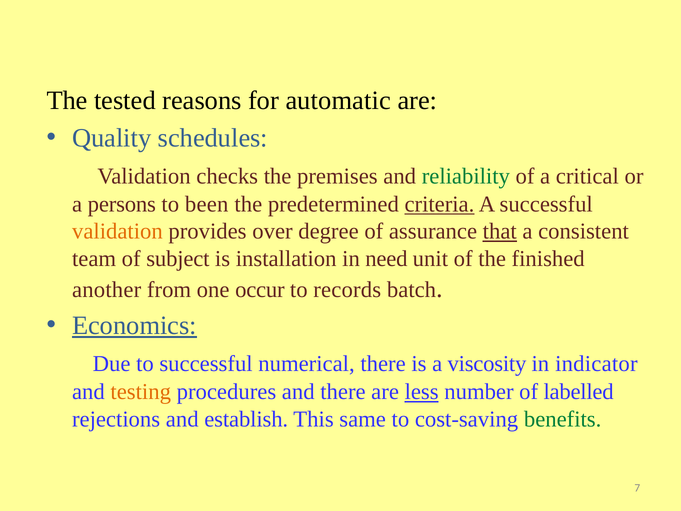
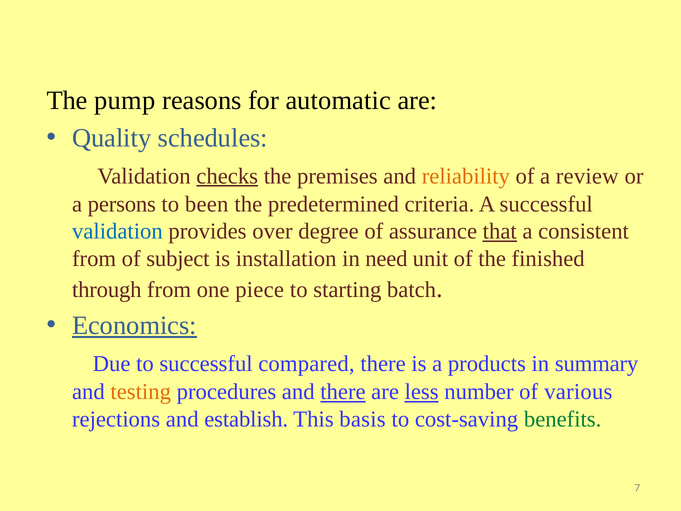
tested: tested -> pump
checks underline: none -> present
reliability colour: green -> orange
critical: critical -> review
criteria underline: present -> none
validation at (117, 231) colour: orange -> blue
team at (94, 259): team -> from
another: another -> through
occur: occur -> piece
records: records -> starting
numerical: numerical -> compared
viscosity: viscosity -> products
indicator: indicator -> summary
there at (343, 392) underline: none -> present
labelled: labelled -> various
same: same -> basis
